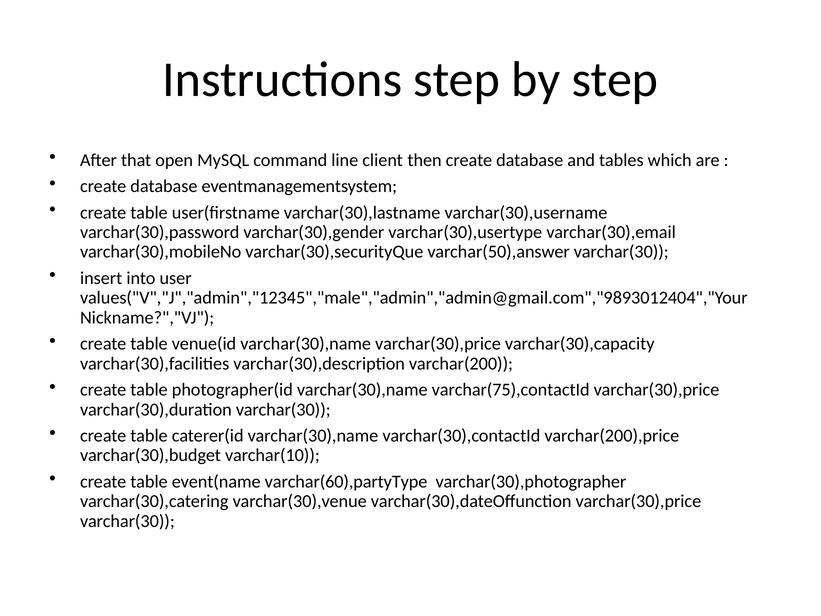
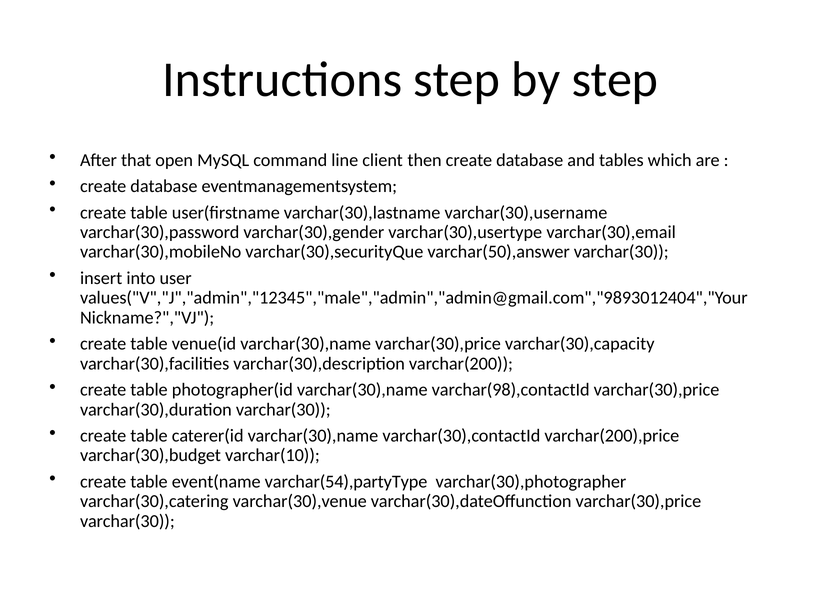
varchar(75),contactId: varchar(75),contactId -> varchar(98),contactId
varchar(60),partyType: varchar(60),partyType -> varchar(54),partyType
